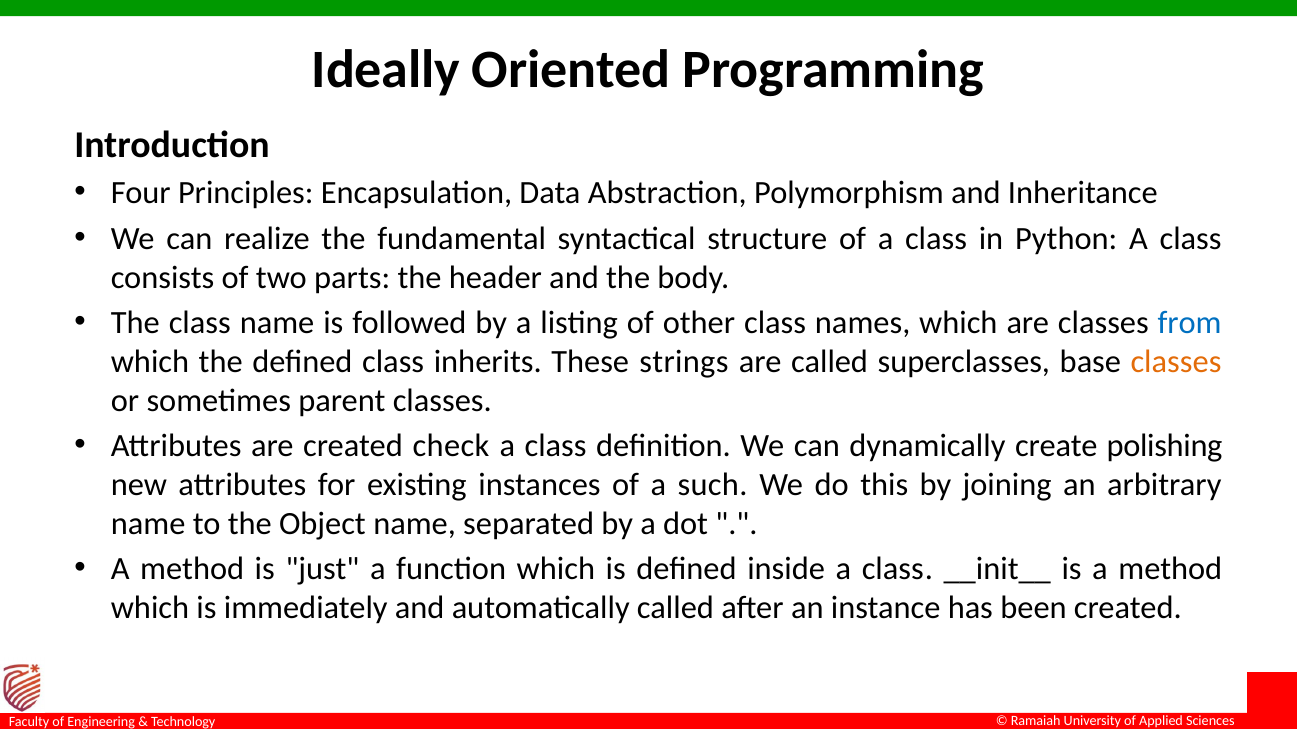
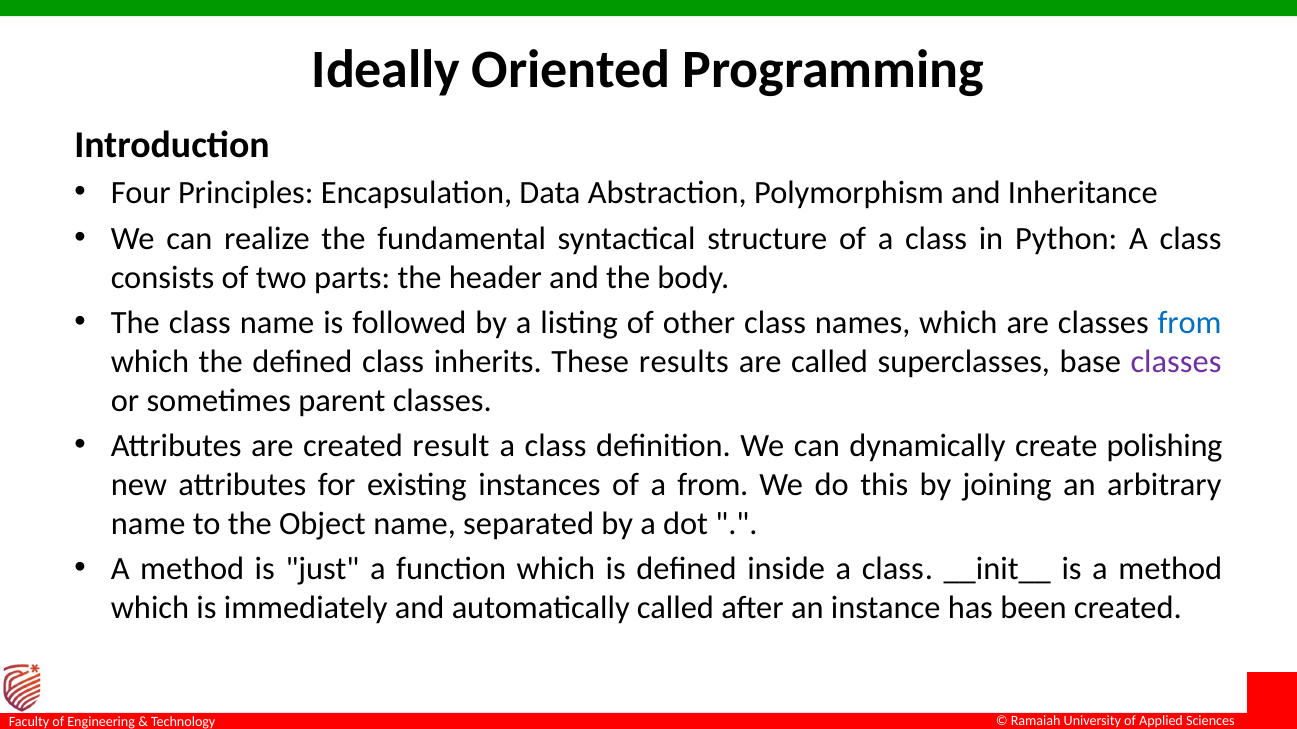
strings: strings -> results
classes at (1176, 362) colour: orange -> purple
check: check -> result
a such: such -> from
